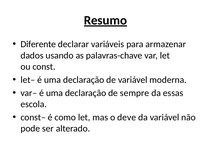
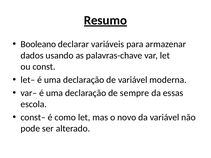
Diferente: Diferente -> Booleano
deve: deve -> novo
